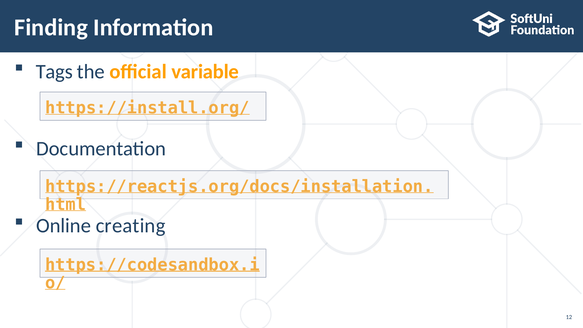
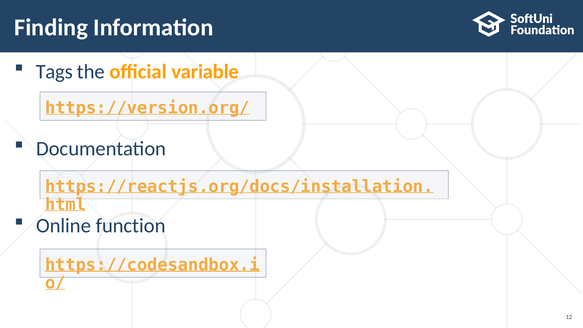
https://install.org/: https://install.org/ -> https://version.org/
creating: creating -> function
